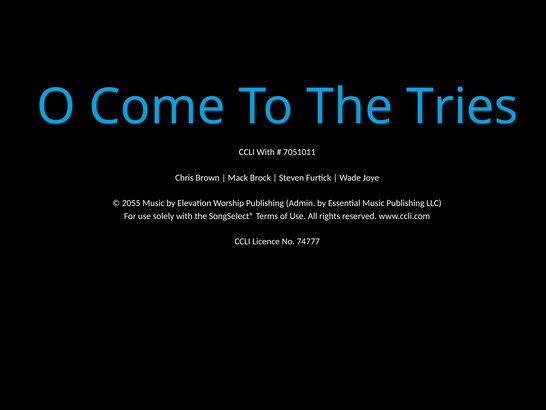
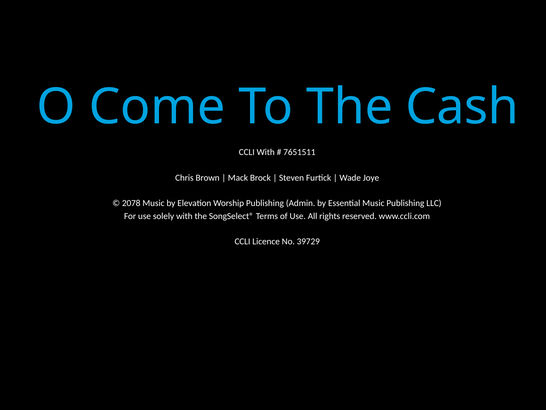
Tries: Tries -> Cash
7051011: 7051011 -> 7651511
2055: 2055 -> 2078
74777: 74777 -> 39729
